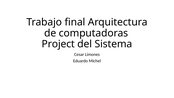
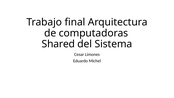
Project: Project -> Shared
